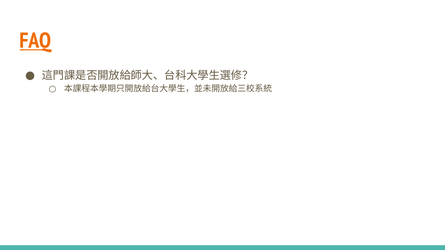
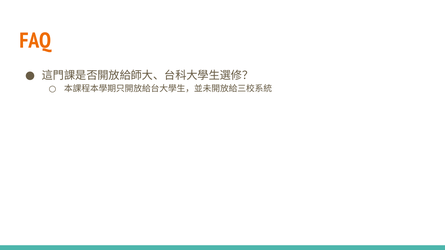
FAQ underline: present -> none
